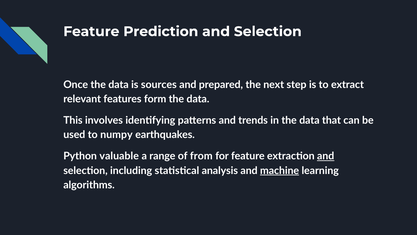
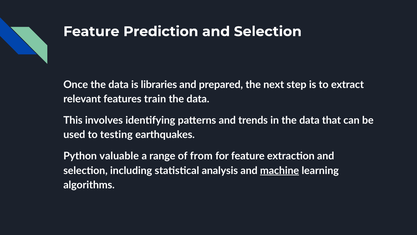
sources: sources -> libraries
form: form -> train
numpy: numpy -> testing
and at (326, 156) underline: present -> none
